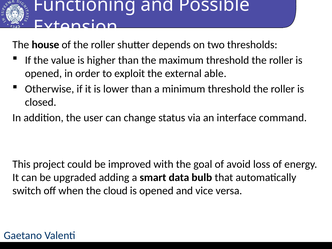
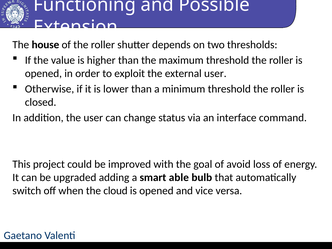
external able: able -> user
data: data -> able
